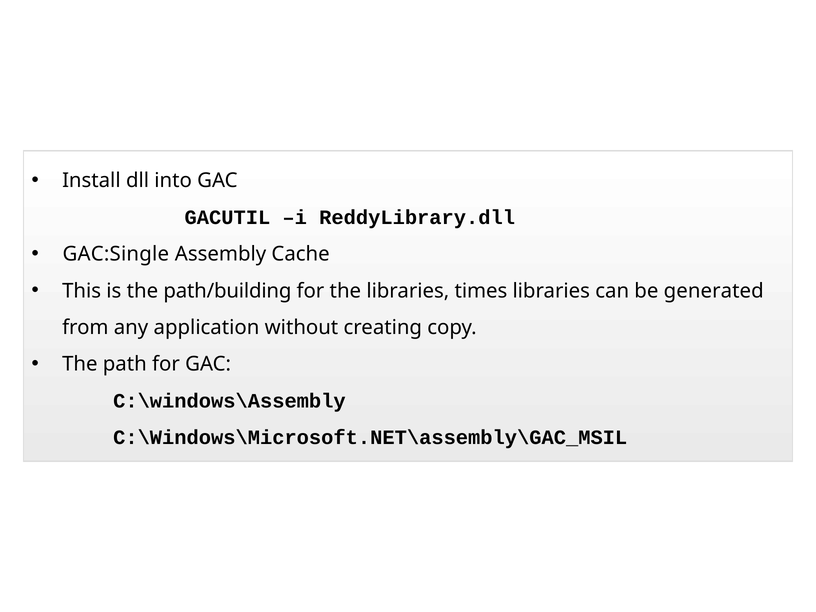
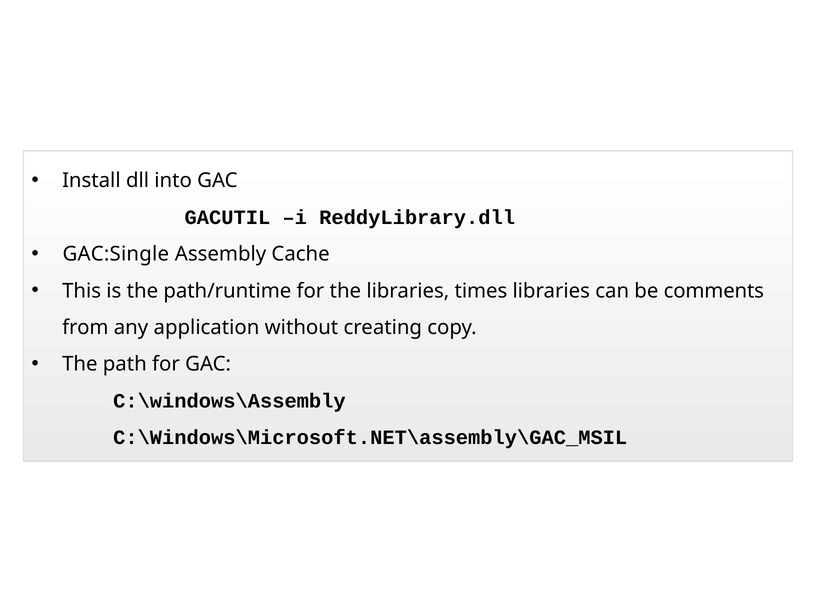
path/building: path/building -> path/runtime
generated: generated -> comments
